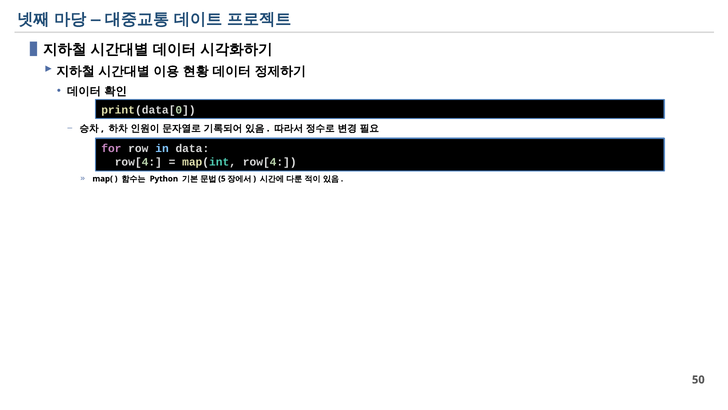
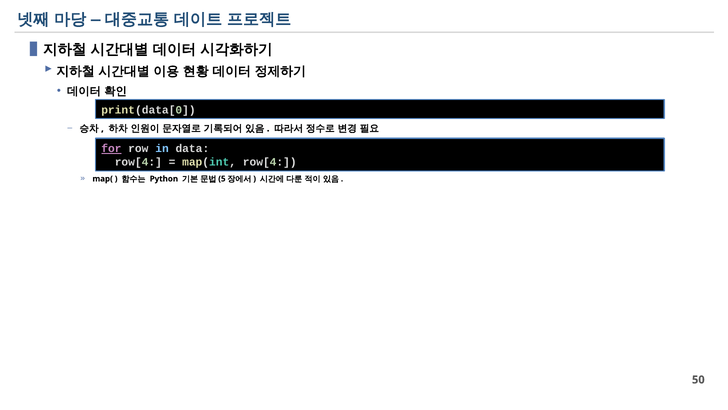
for underline: none -> present
